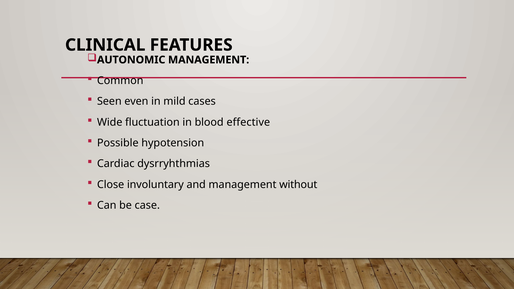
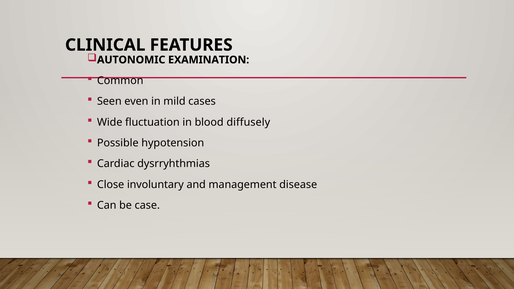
AUTONOMIC MANAGEMENT: MANAGEMENT -> EXAMINATION
effective: effective -> diffusely
without: without -> disease
